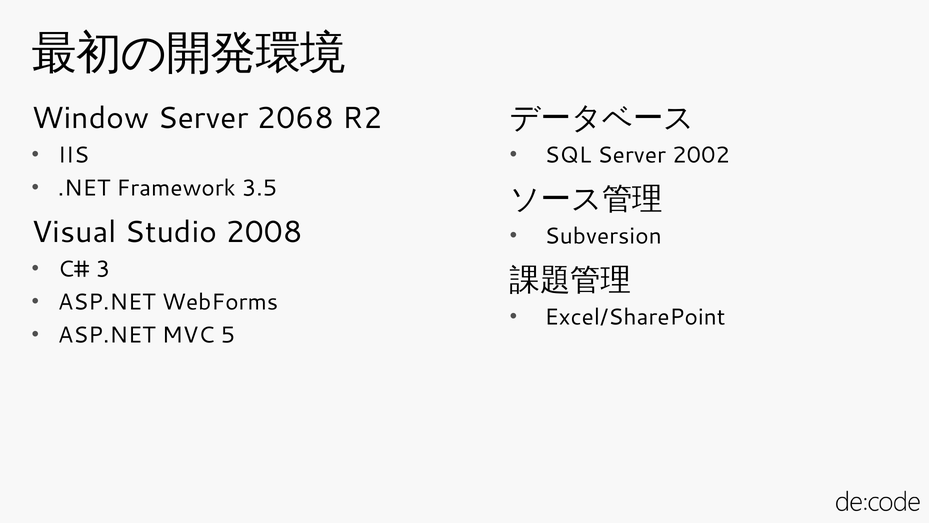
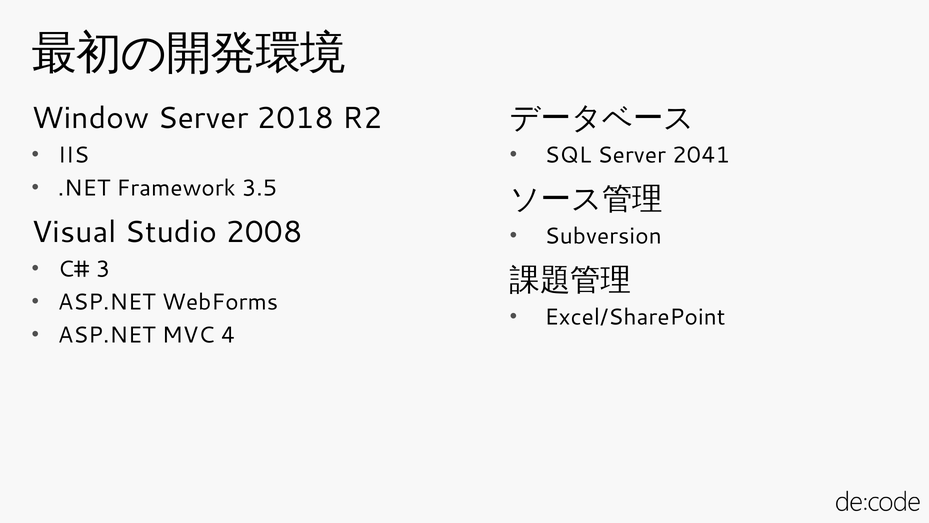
2068: 2068 -> 2018
2002: 2002 -> 2041
5: 5 -> 4
